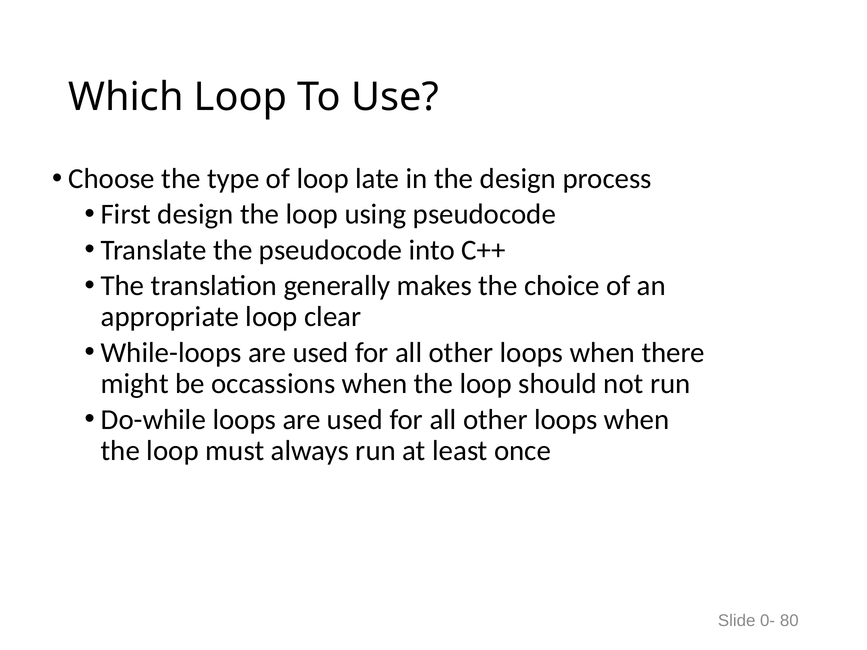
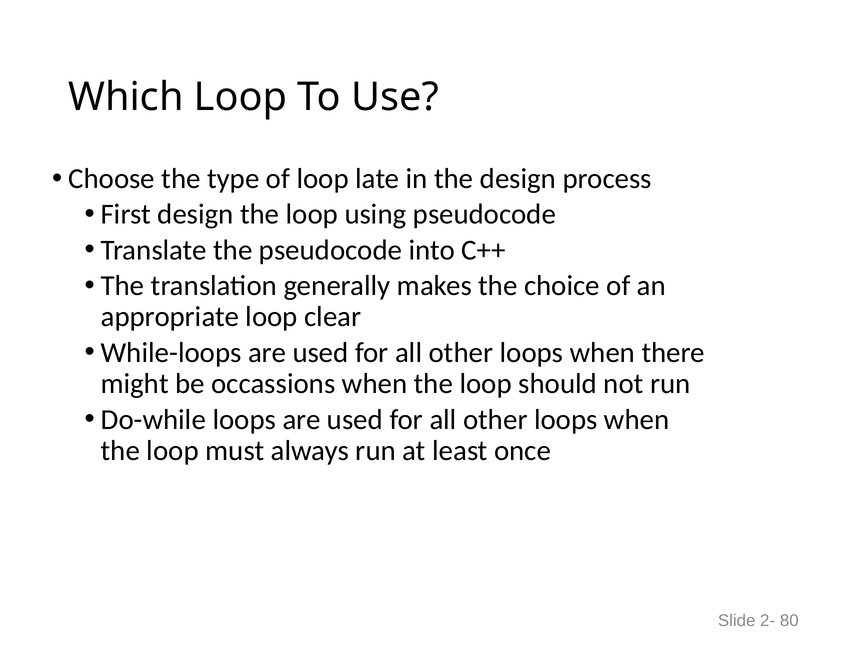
0-: 0- -> 2-
